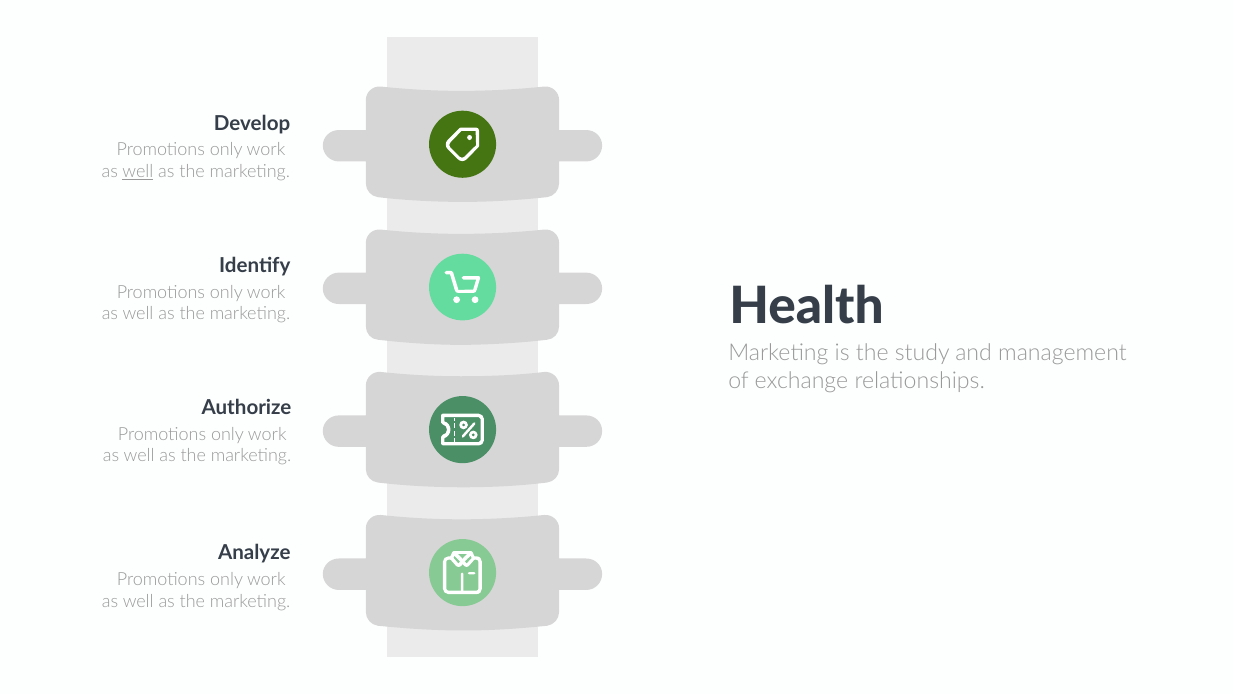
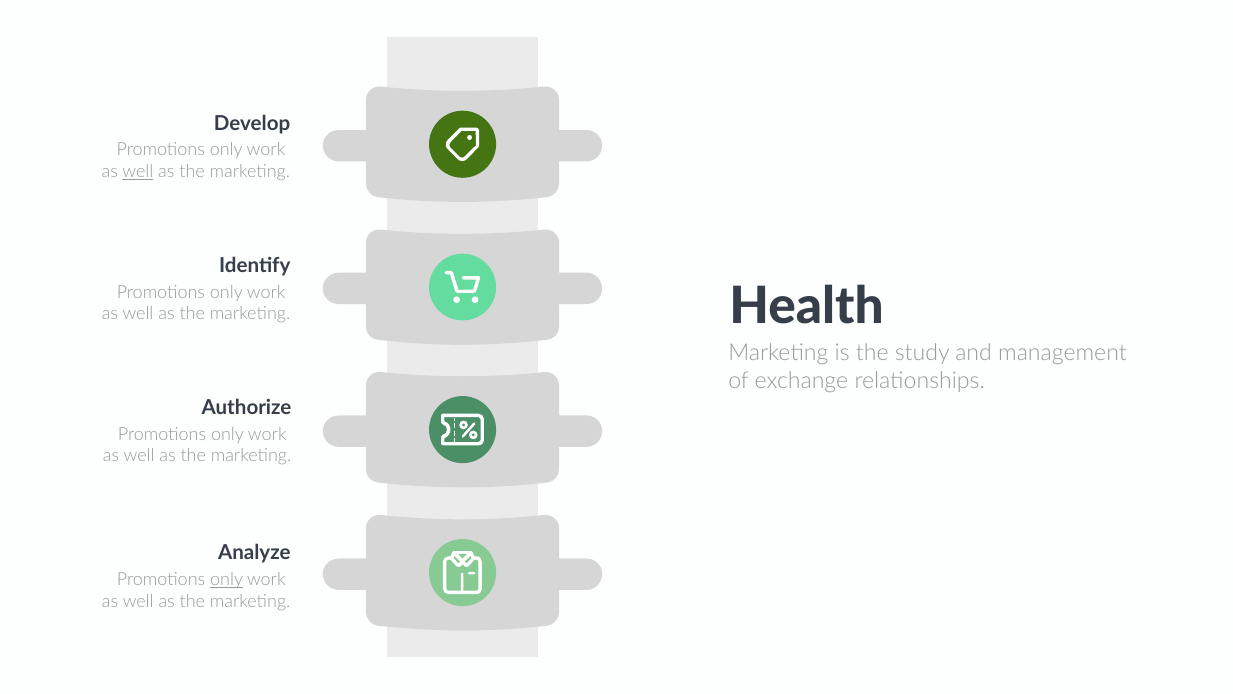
only at (227, 579) underline: none -> present
